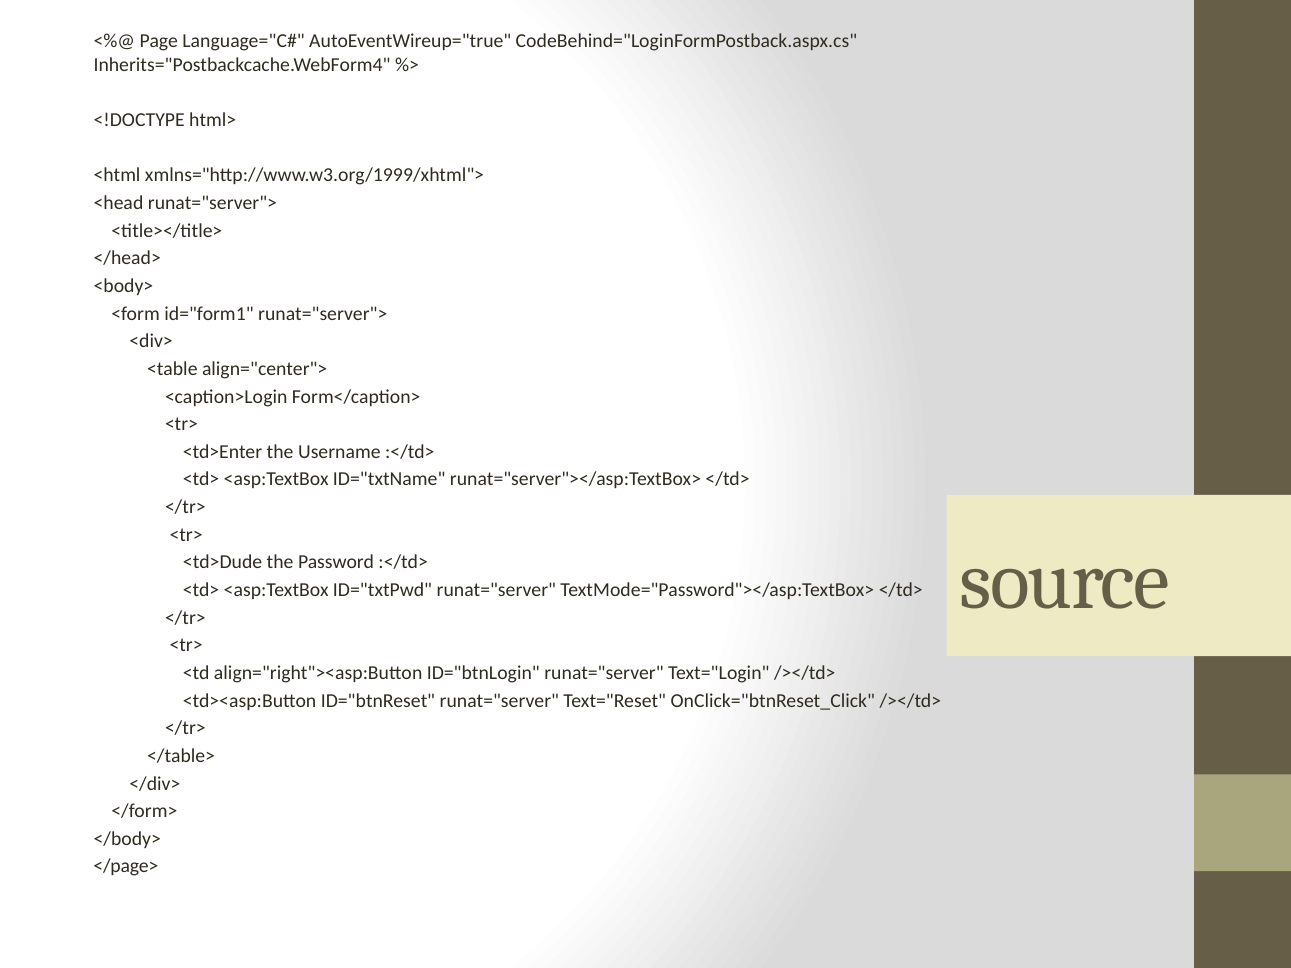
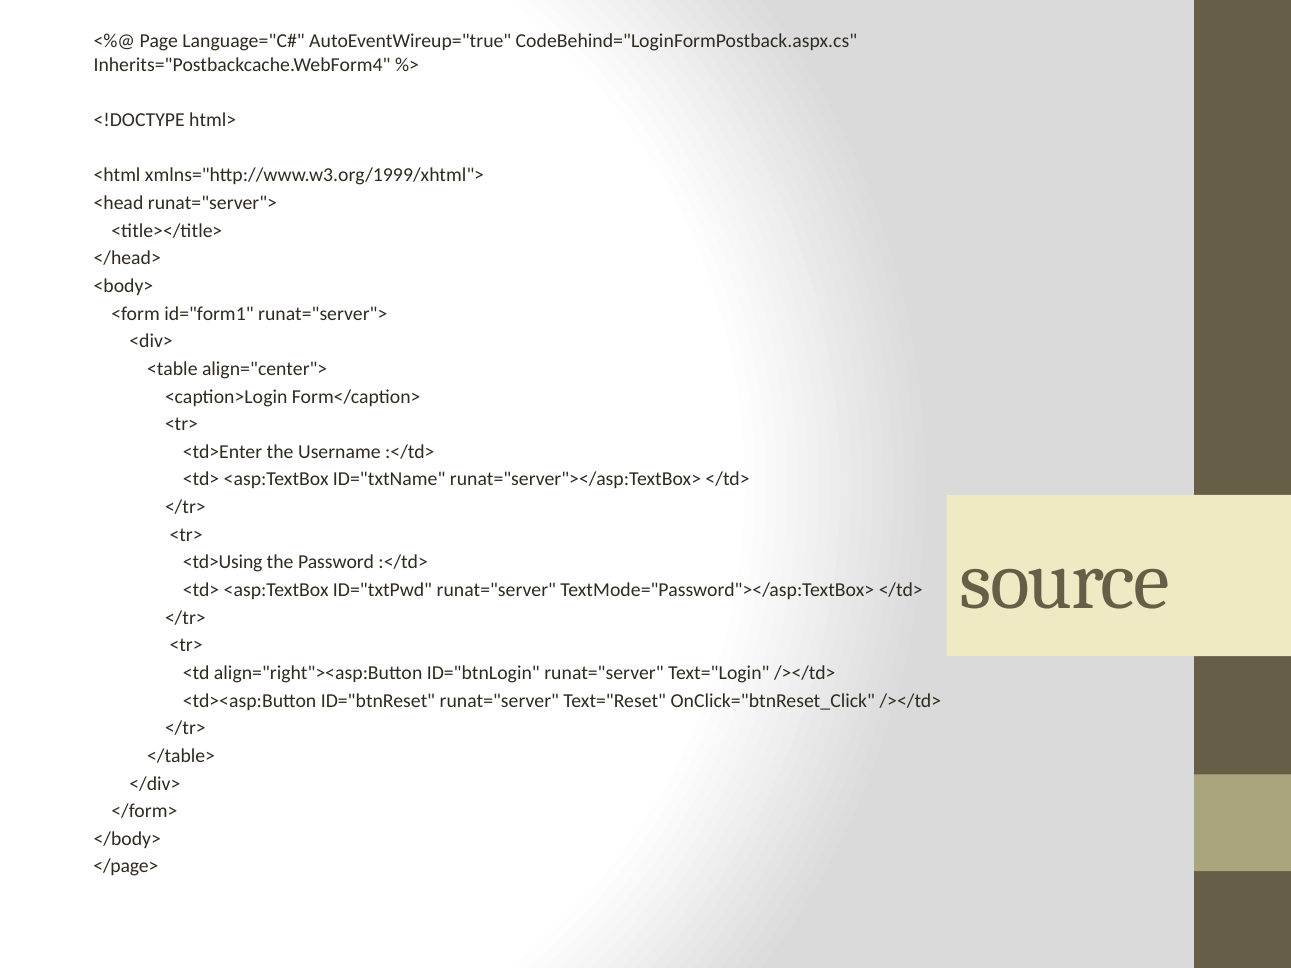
<td>Dude: <td>Dude -> <td>Using
